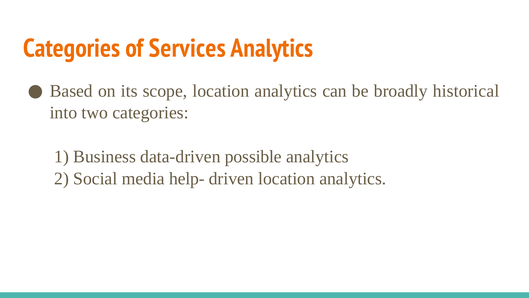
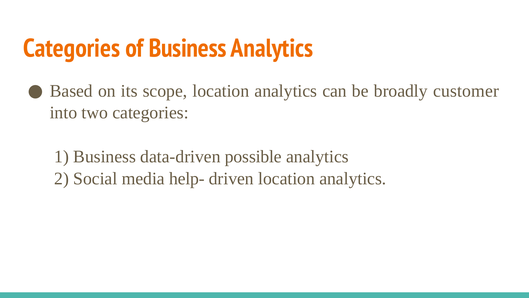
of Services: Services -> Business
historical: historical -> customer
